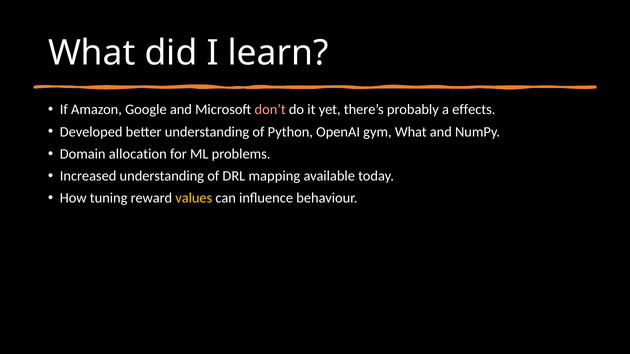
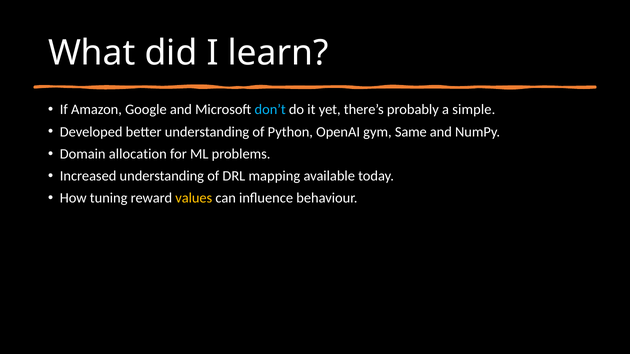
don’t colour: pink -> light blue
effects: effects -> simple
gym What: What -> Same
